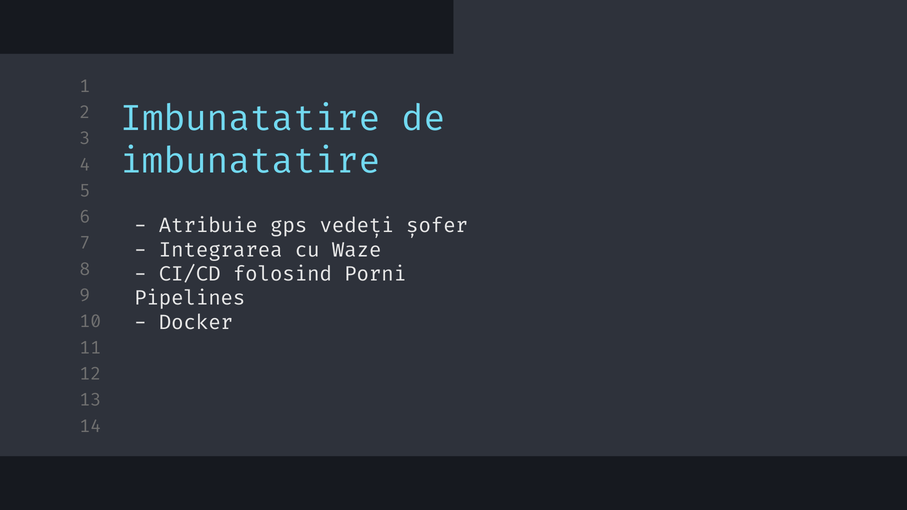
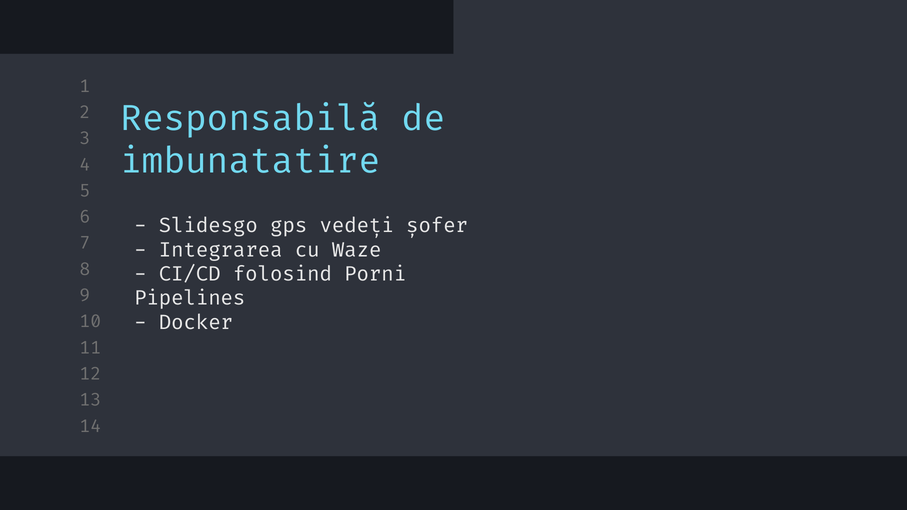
Imbunatatire at (250, 119): Imbunatatire -> Responsabilă
Atribuie: Atribuie -> Slidesgo
